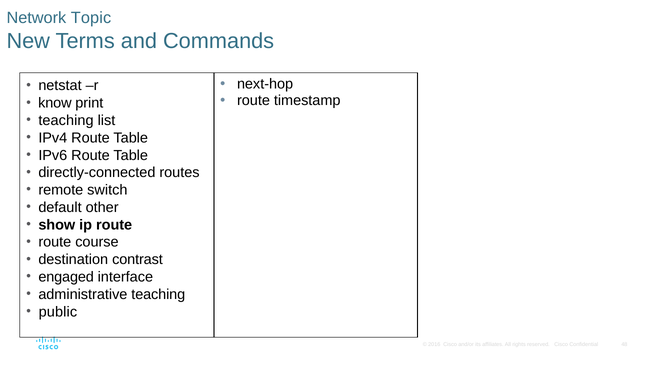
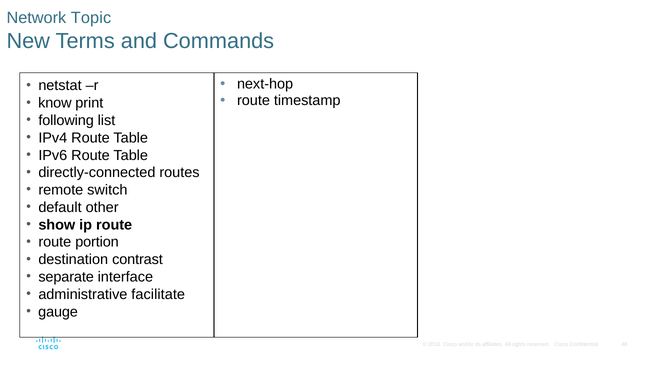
teaching at (66, 120): teaching -> following
course: course -> portion
engaged: engaged -> separate
administrative teaching: teaching -> facilitate
public: public -> gauge
